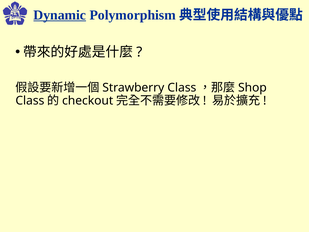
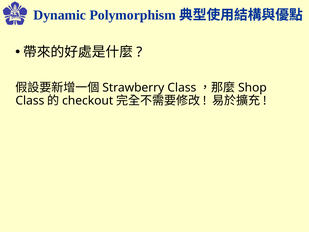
Dynamic underline: present -> none
